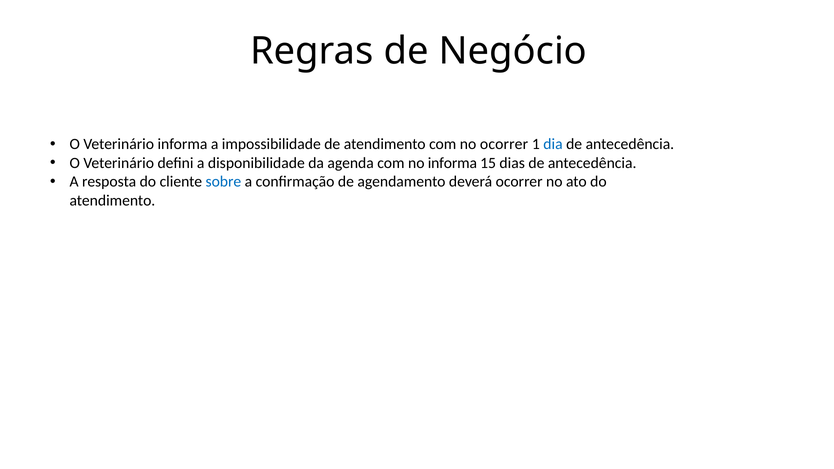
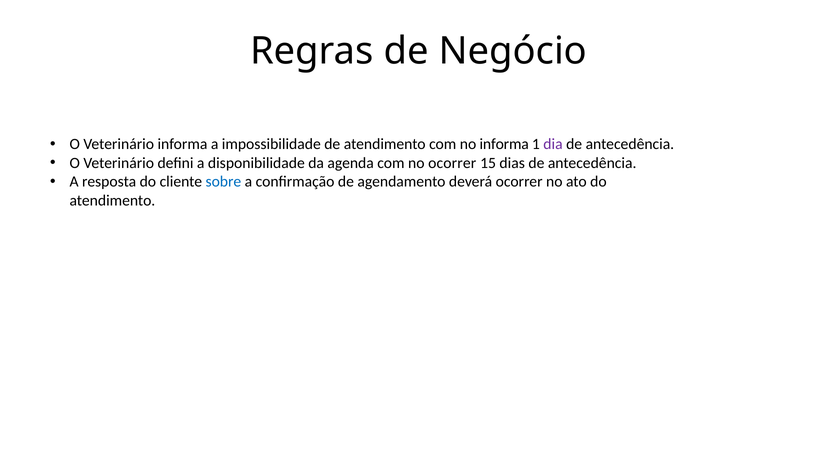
no ocorrer: ocorrer -> informa
dia colour: blue -> purple
no informa: informa -> ocorrer
